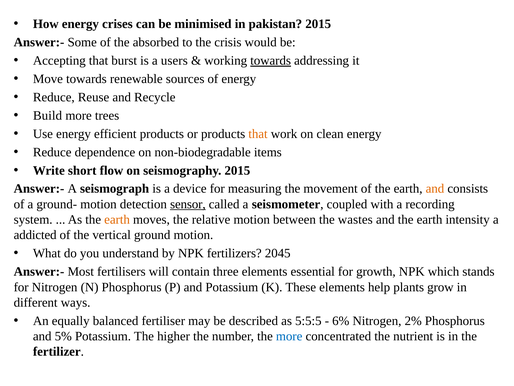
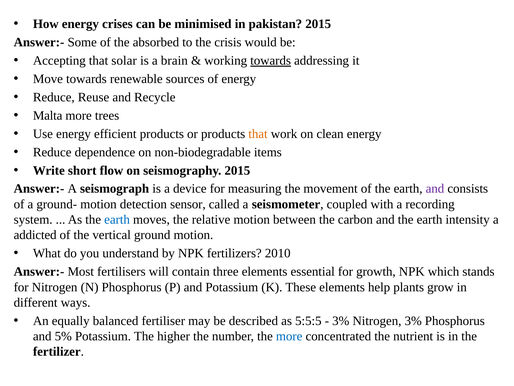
burst: burst -> solar
users: users -> brain
Build: Build -> Malta
and at (435, 188) colour: orange -> purple
sensor underline: present -> none
earth at (117, 219) colour: orange -> blue
wastes: wastes -> carbon
2045: 2045 -> 2010
6% at (341, 320): 6% -> 3%
Nitrogen 2%: 2% -> 3%
